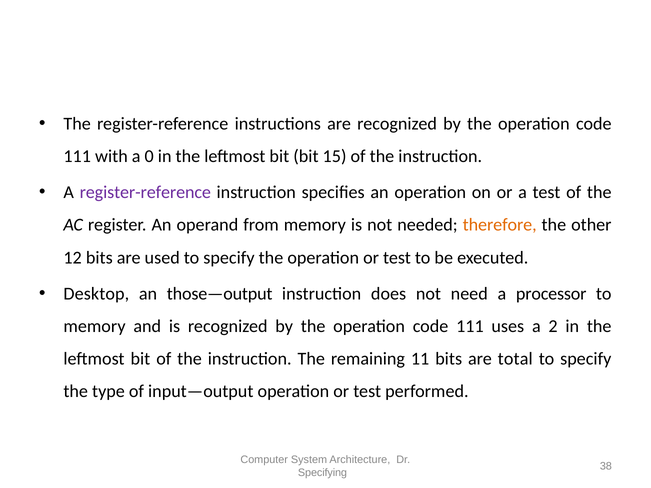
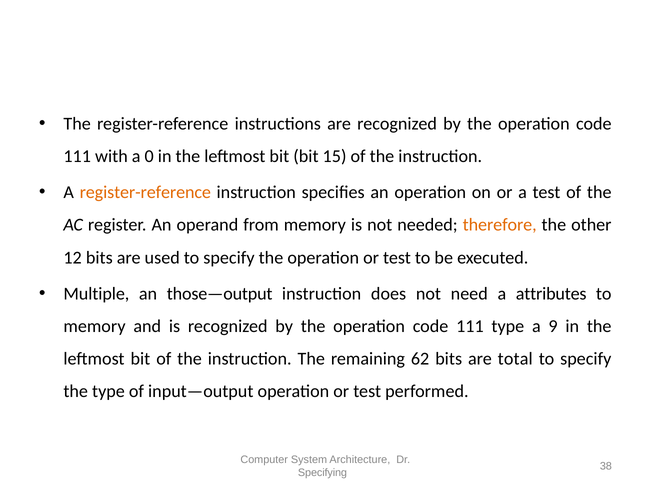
register-reference at (145, 193) colour: purple -> orange
Desktop: Desktop -> Multiple
processor: processor -> attributes
111 uses: uses -> type
2: 2 -> 9
11: 11 -> 62
